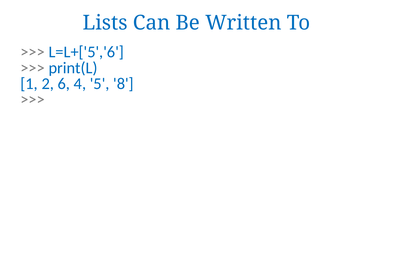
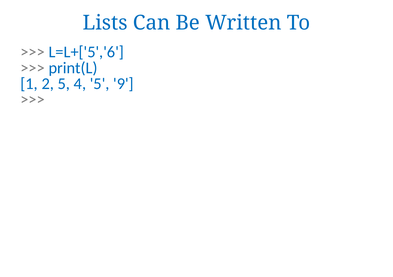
2 6: 6 -> 5
8: 8 -> 9
